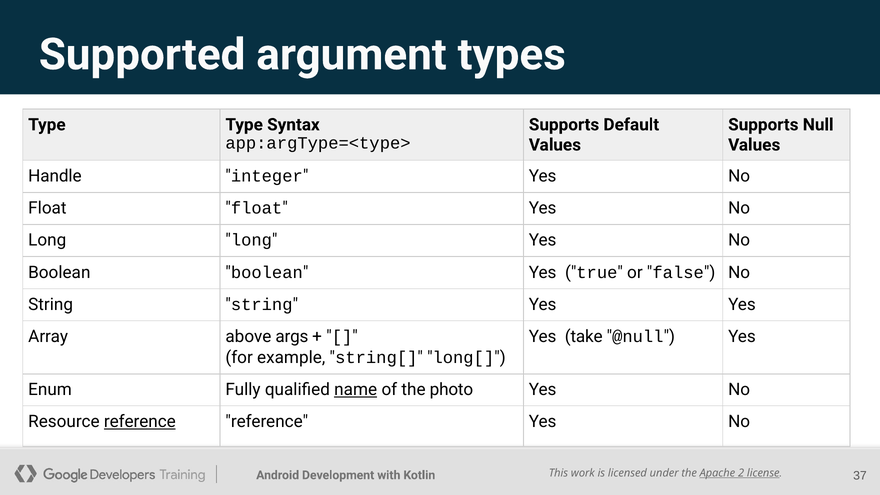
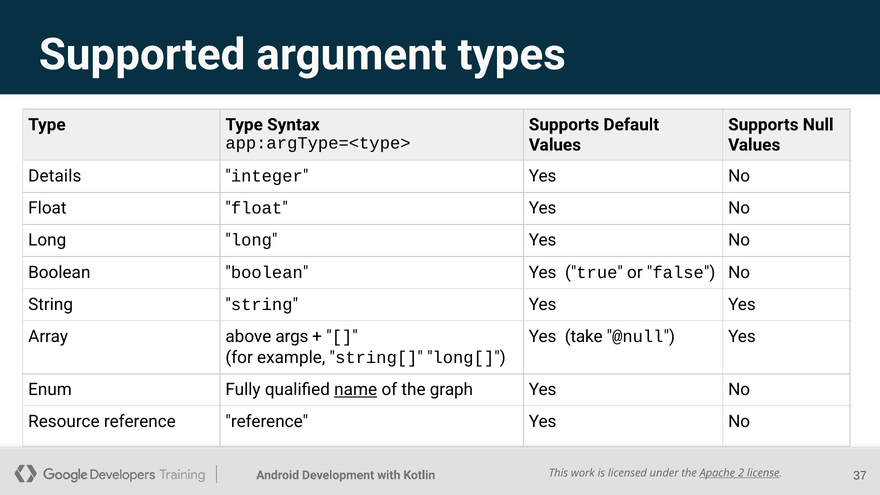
Handle: Handle -> Details
photo: photo -> graph
reference at (140, 422) underline: present -> none
